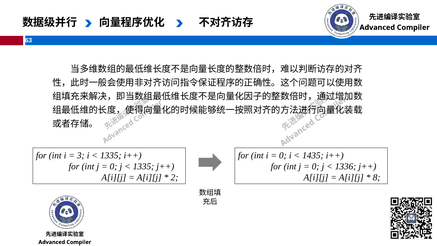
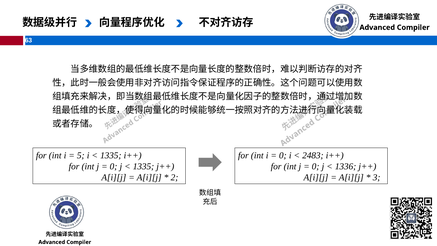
3: 3 -> 5
1435: 1435 -> 2483
8: 8 -> 3
